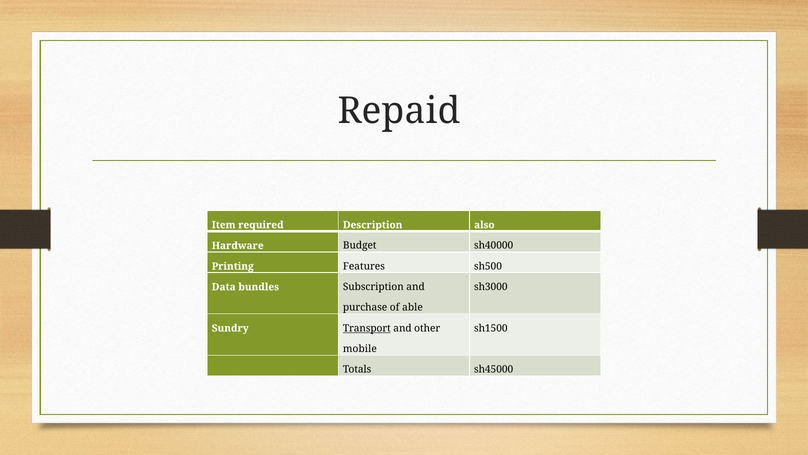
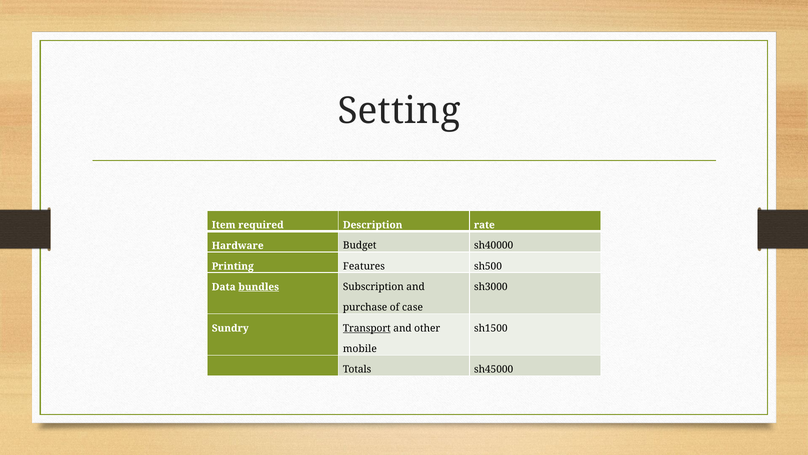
Repaid: Repaid -> Setting
also: also -> rate
bundles underline: none -> present
able: able -> case
